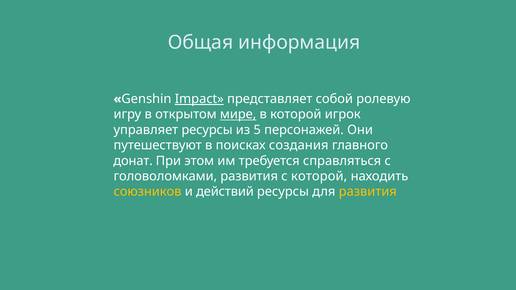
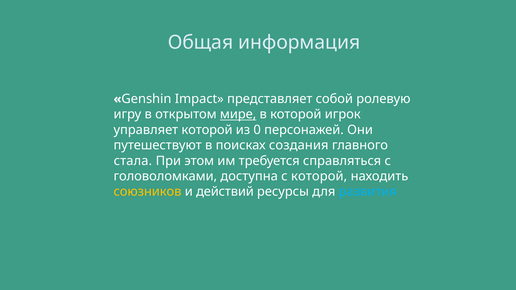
Impact underline: present -> none
управляет ресурсы: ресурсы -> которой
5: 5 -> 0
донат: донат -> стала
головоломками развития: развития -> доступна
развития at (368, 192) colour: yellow -> light blue
